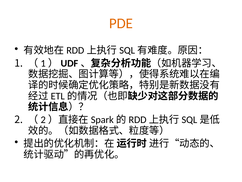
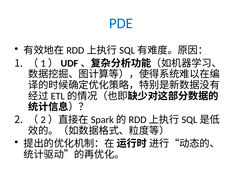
PDE colour: orange -> blue
